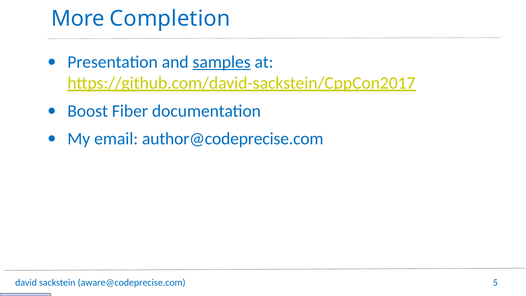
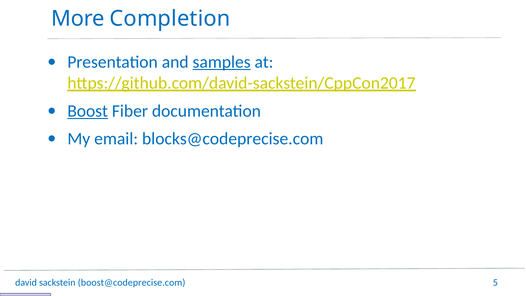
Boost underline: none -> present
author@codeprecise.com: author@codeprecise.com -> blocks@codeprecise.com
aware@codeprecise.com: aware@codeprecise.com -> boost@codeprecise.com
